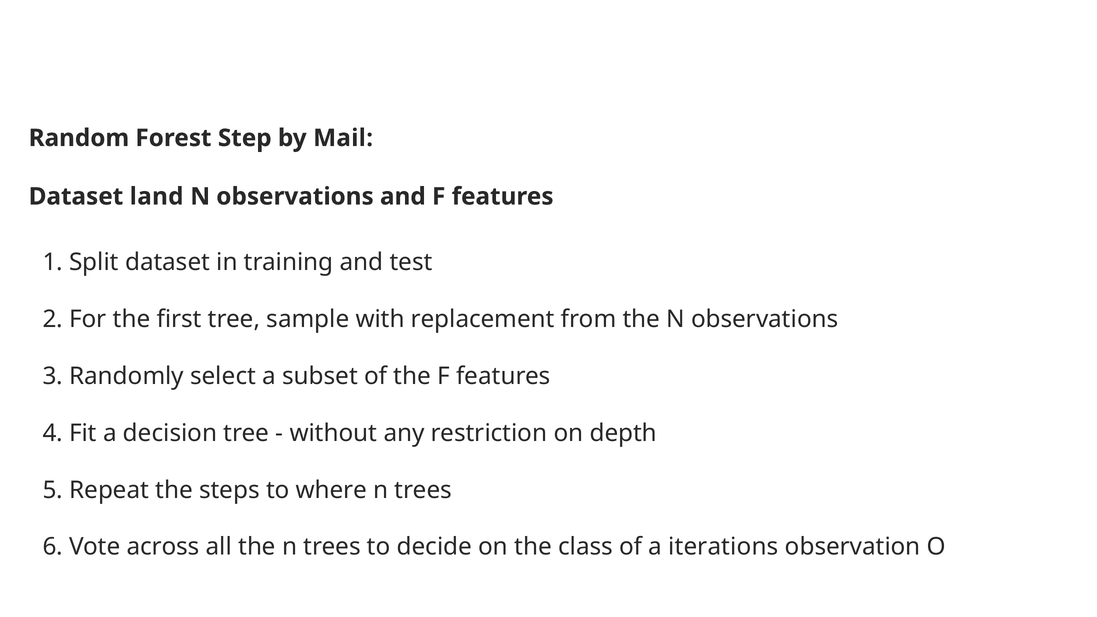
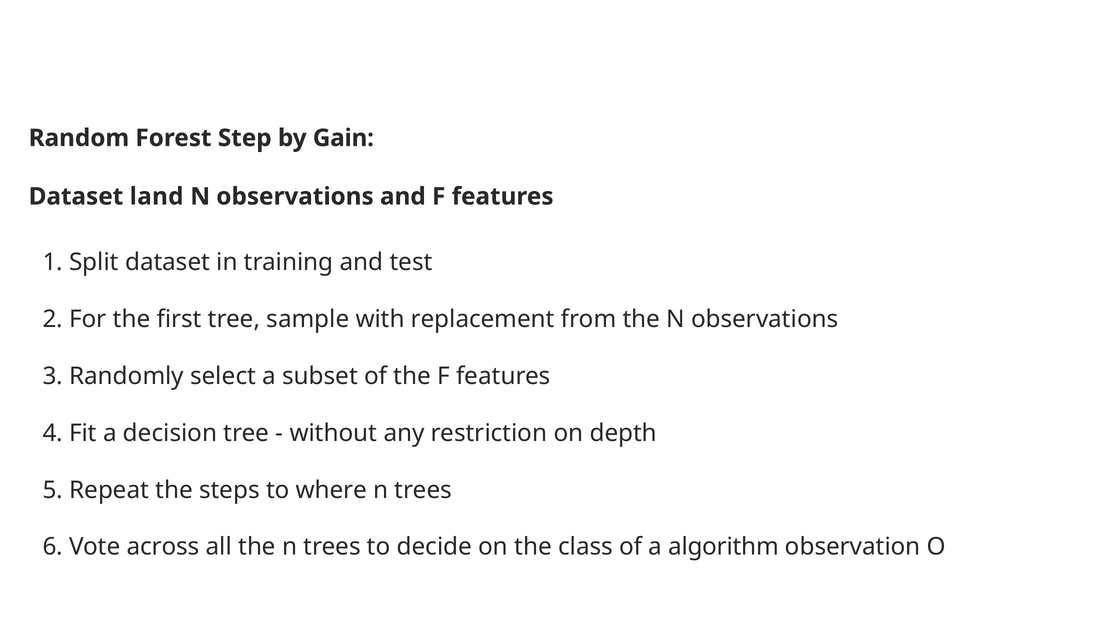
Mail: Mail -> Gain
iterations: iterations -> algorithm
